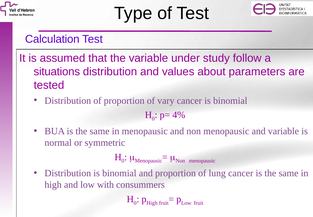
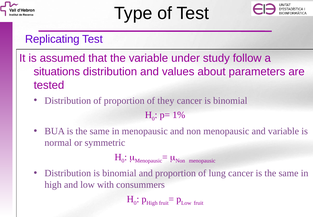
Calculation: Calculation -> Replicating
vary: vary -> they
4%: 4% -> 1%
